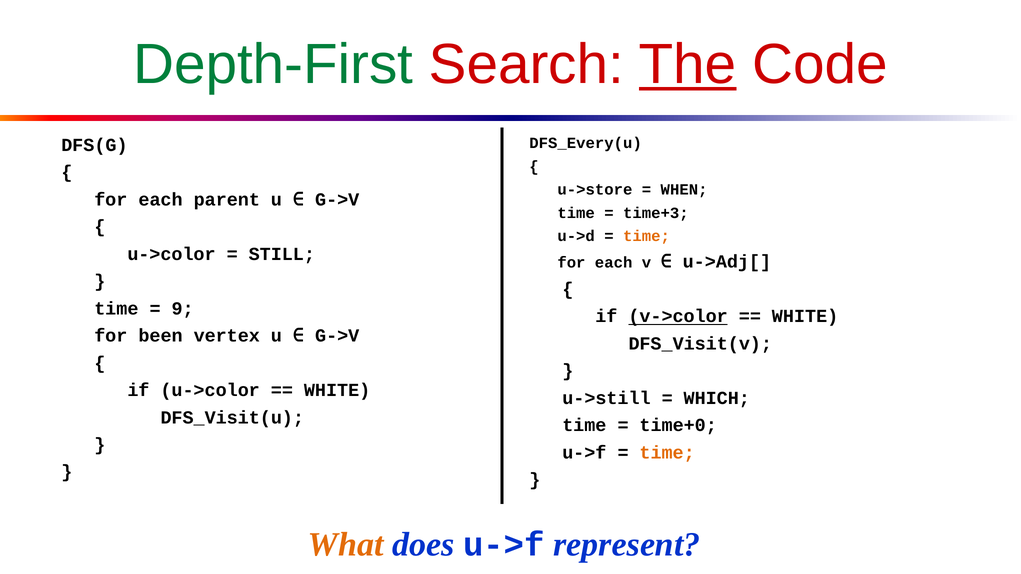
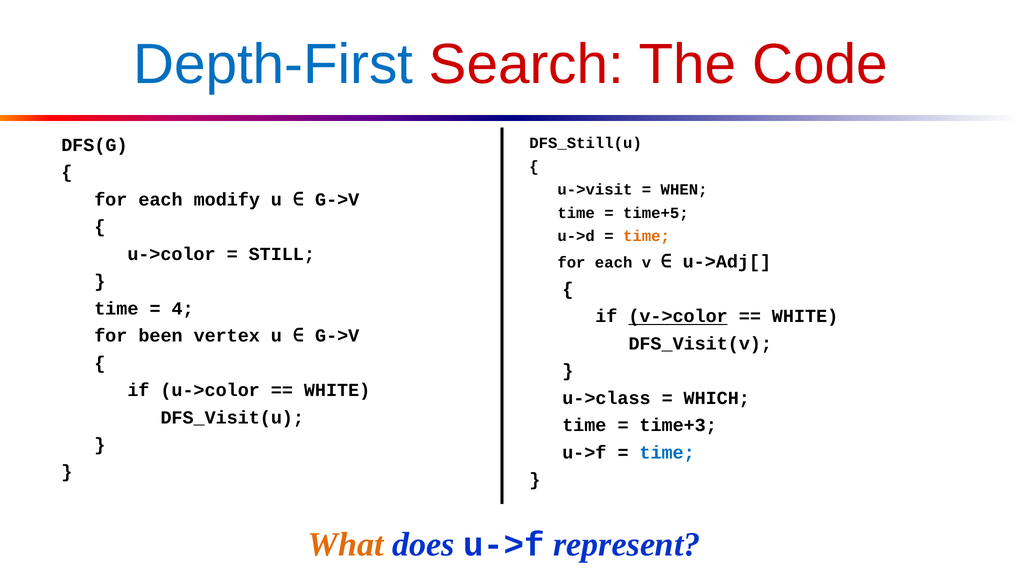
Depth-First colour: green -> blue
The underline: present -> none
DFS_Every(u: DFS_Every(u -> DFS_Still(u
u->store: u->store -> u->visit
parent: parent -> modify
time+3: time+3 -> time+5
9: 9 -> 4
u->still: u->still -> u->class
time+0: time+0 -> time+3
time at (667, 453) colour: orange -> blue
